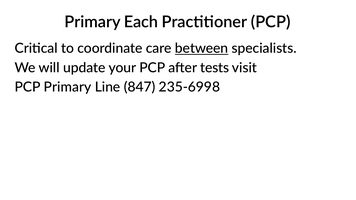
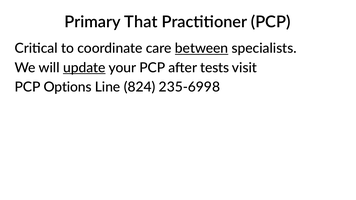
Each: Each -> That
update underline: none -> present
PCP Primary: Primary -> Options
847: 847 -> 824
